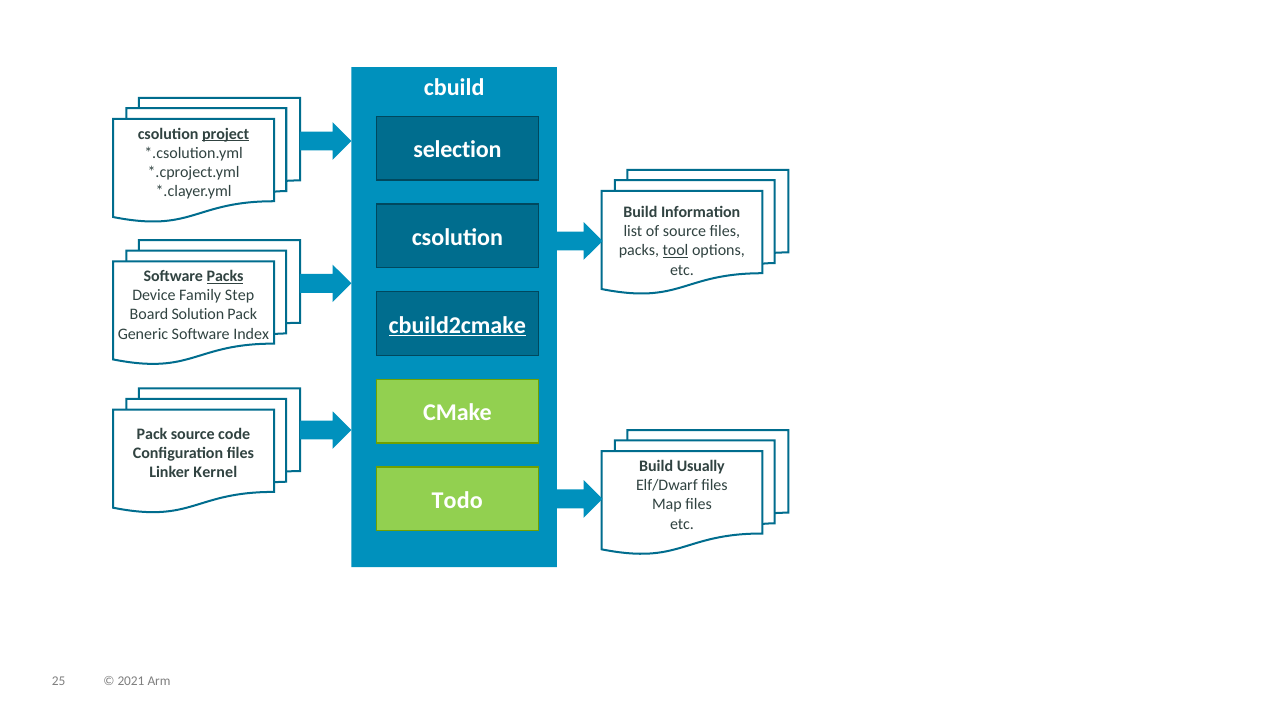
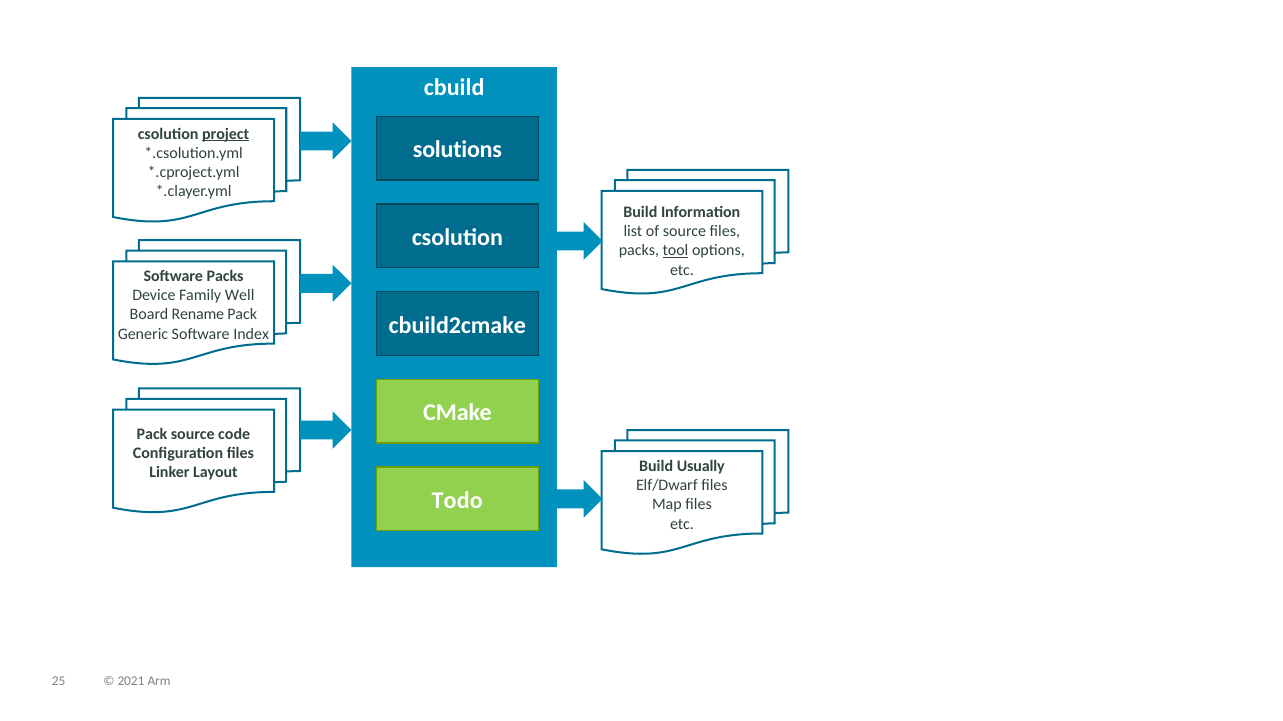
selection: selection -> solutions
Packs at (225, 276) underline: present -> none
Step: Step -> Well
Solution: Solution -> Rename
cbuild2cmake underline: present -> none
Kernel: Kernel -> Layout
